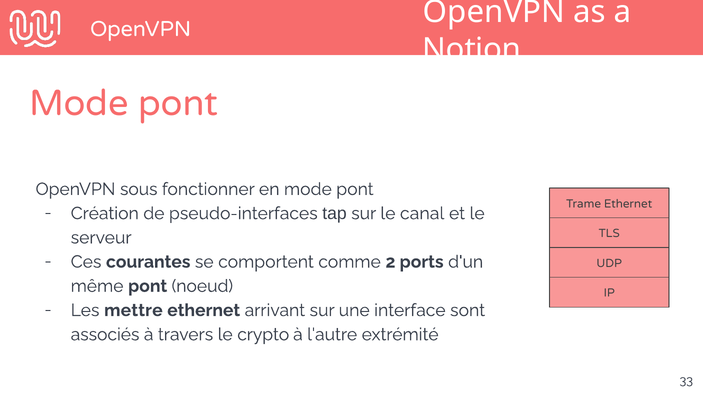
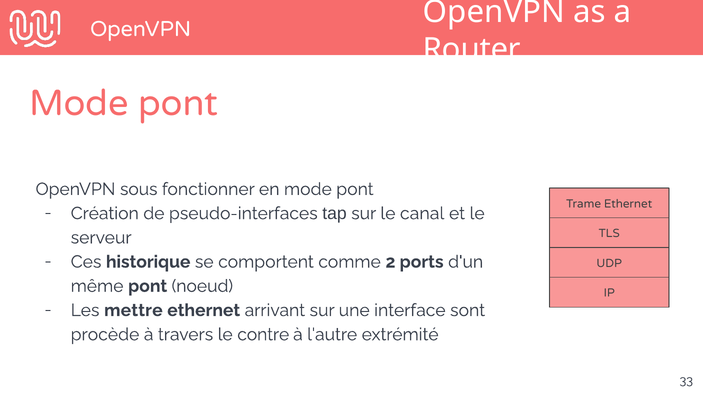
Notion: Notion -> Router
courantes: courantes -> historique
associés: associés -> procède
crypto: crypto -> contre
